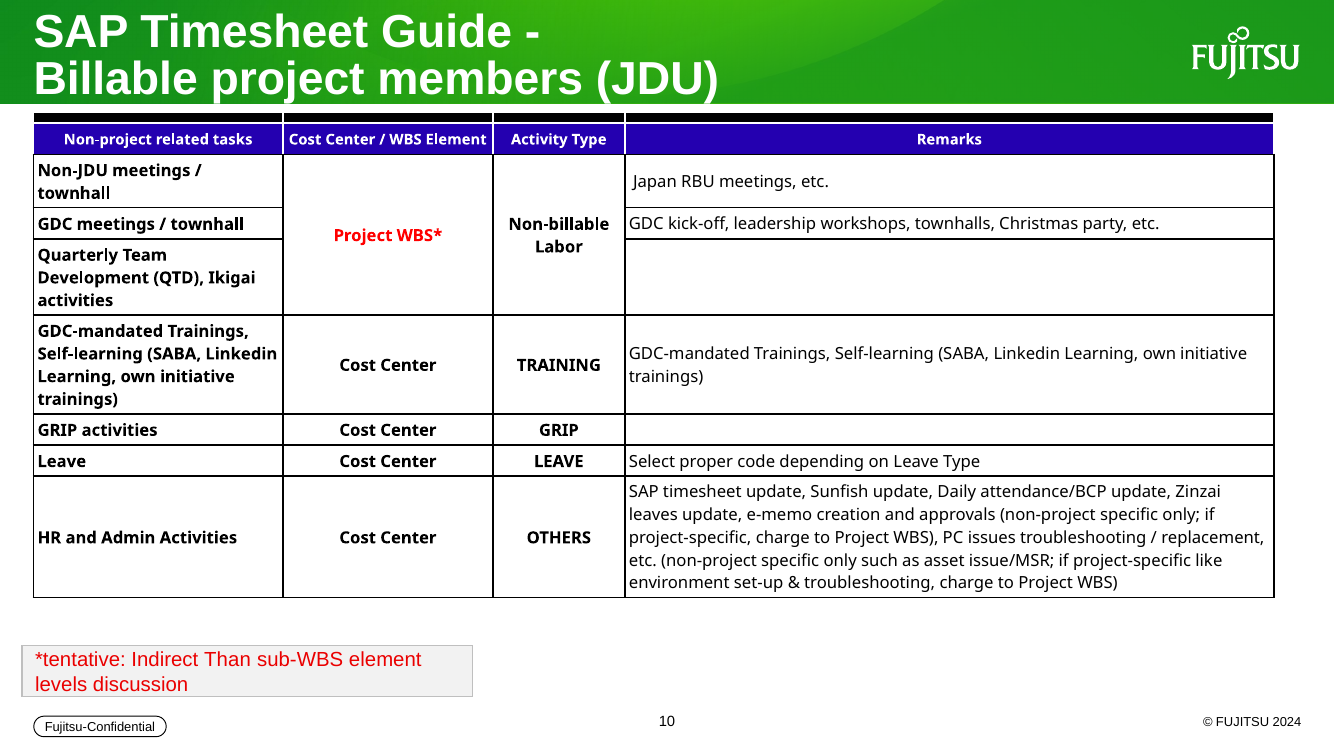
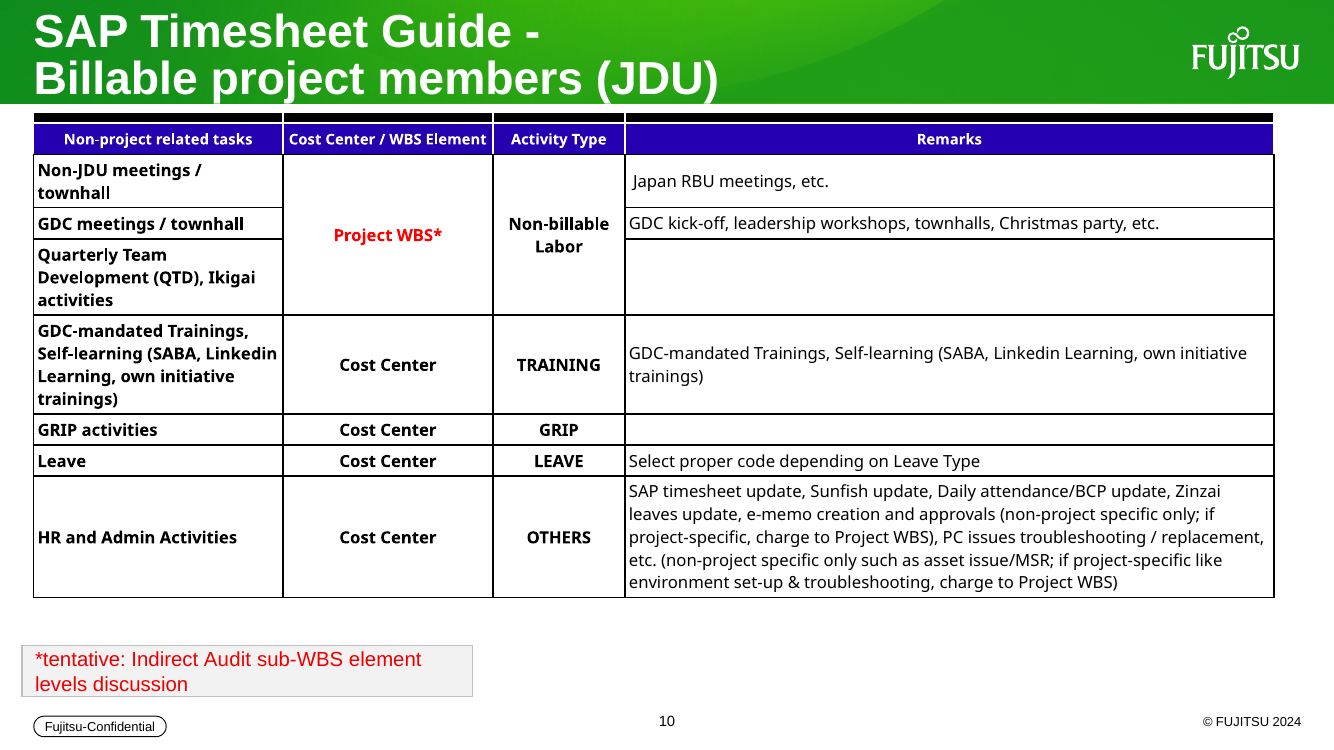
Than: Than -> Audit
